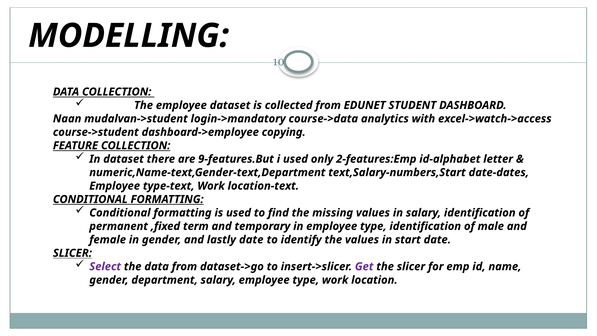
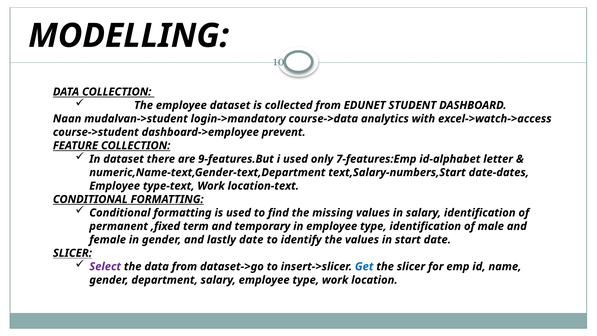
copying: copying -> prevent
2-features:Emp: 2-features:Emp -> 7-features:Emp
Get colour: purple -> blue
